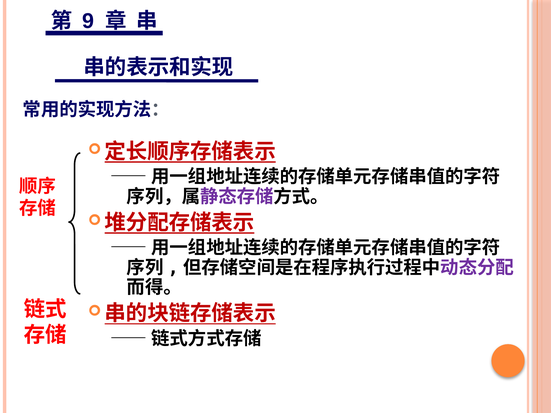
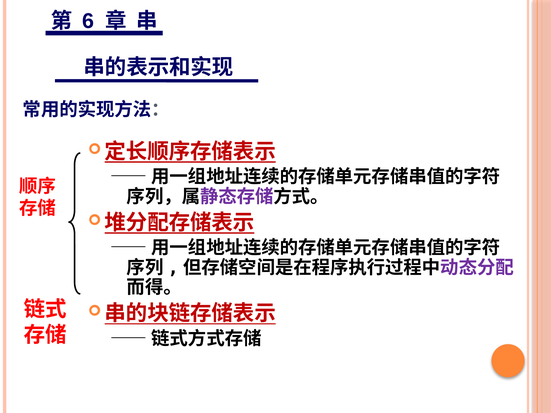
9: 9 -> 6
